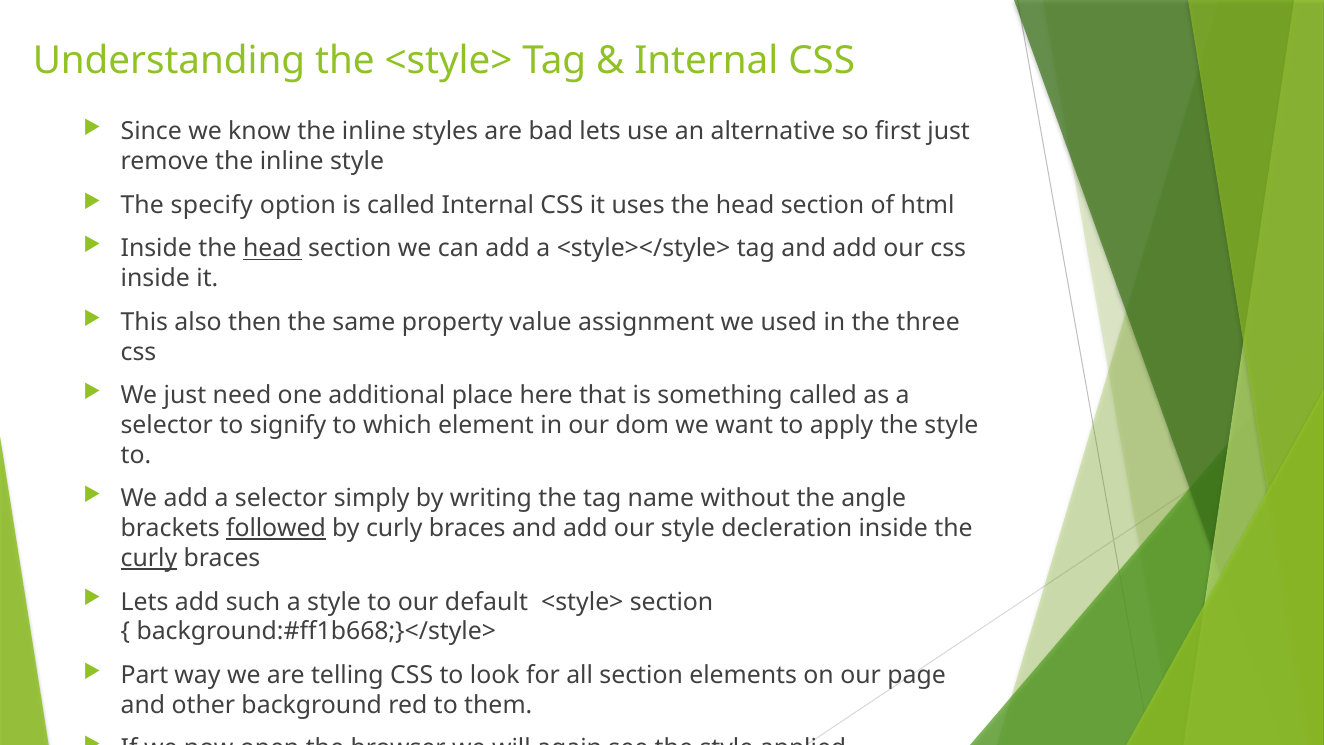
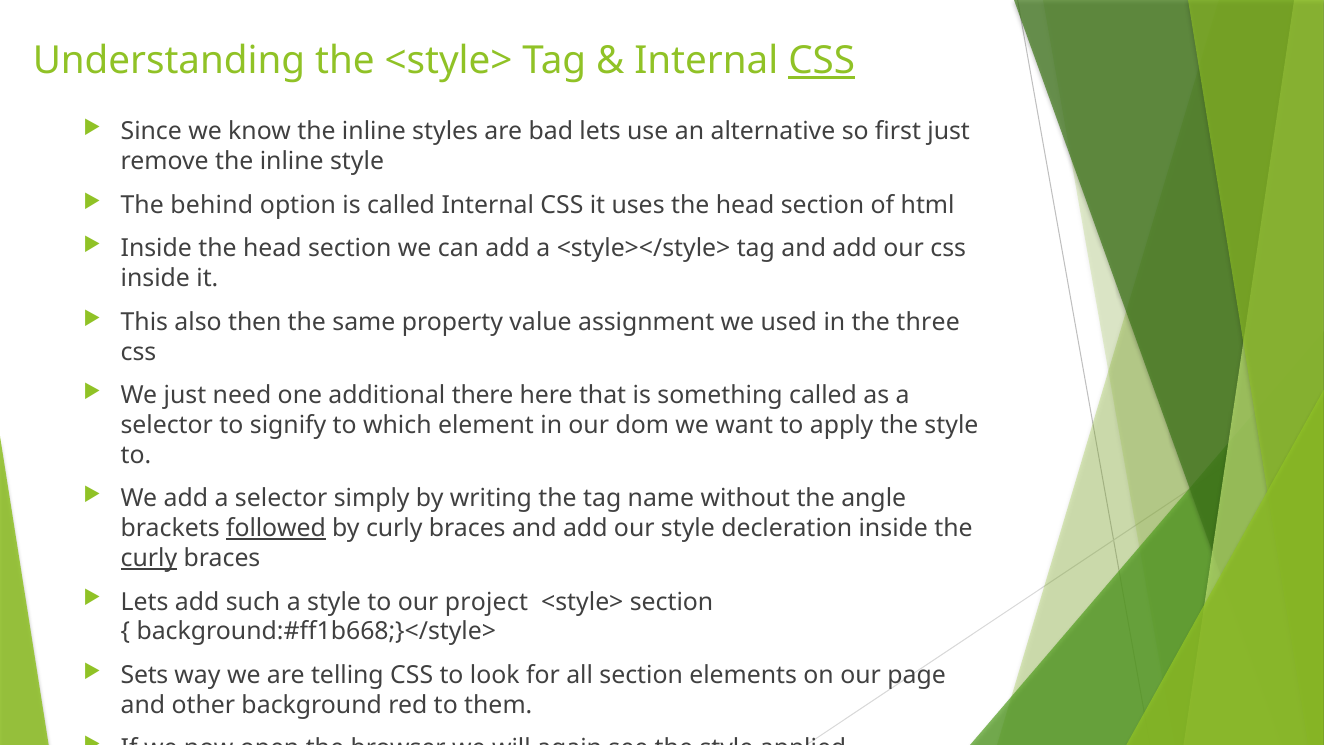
CSS at (822, 61) underline: none -> present
specify: specify -> behind
head at (272, 249) underline: present -> none
place: place -> there
default: default -> project
Part: Part -> Sets
